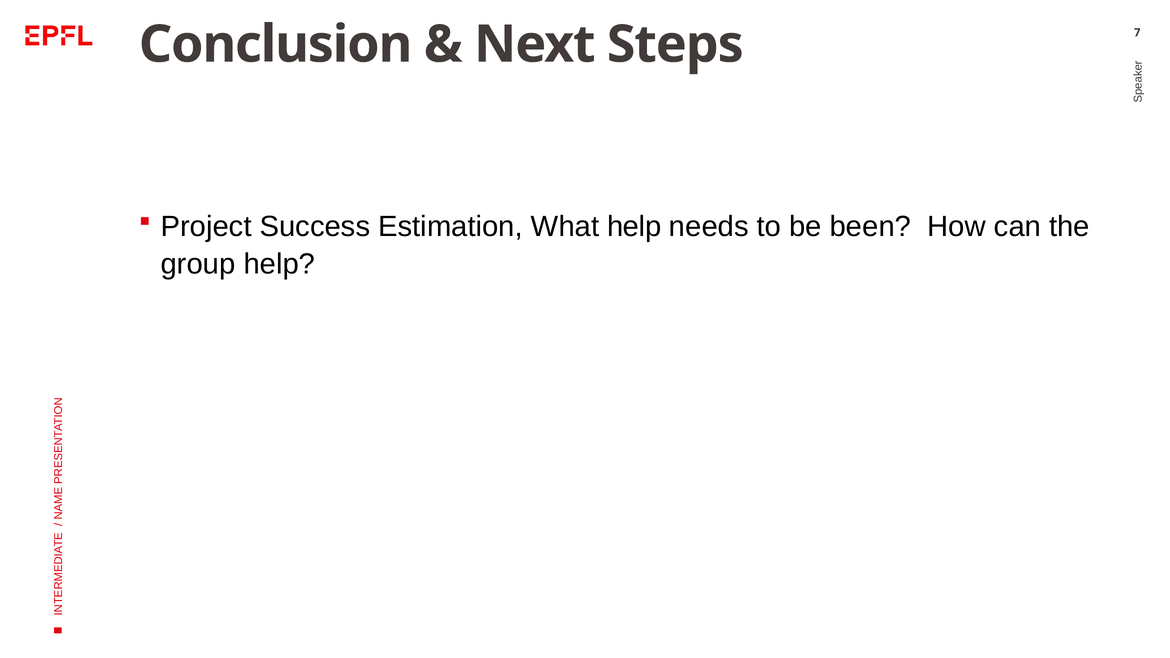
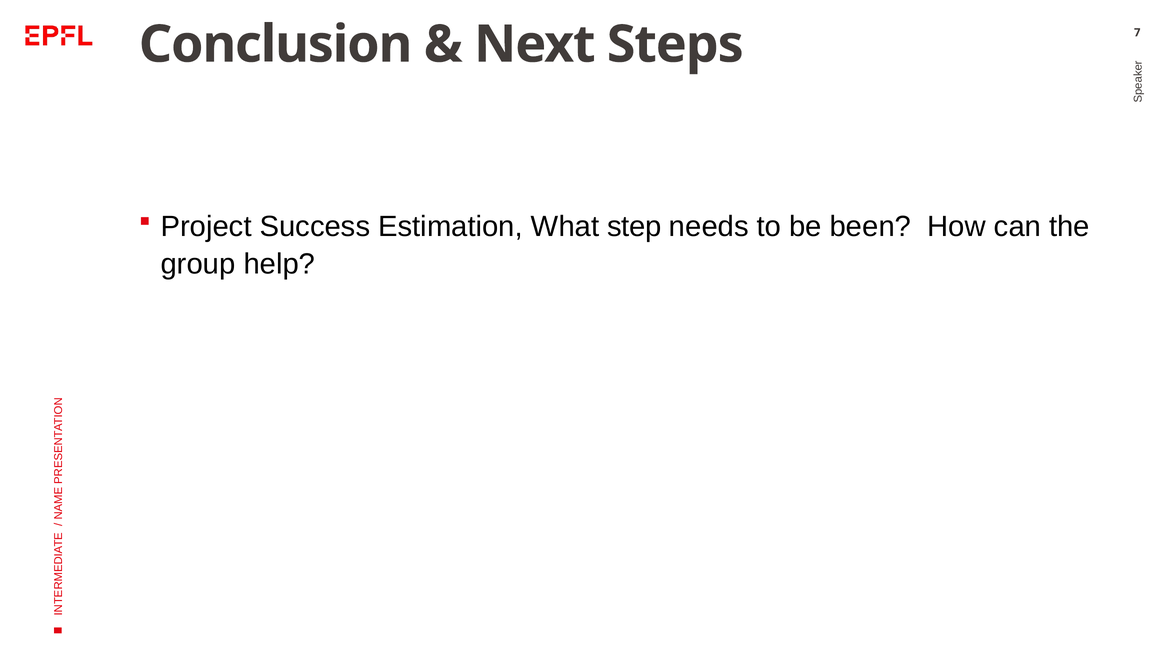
What help: help -> step
